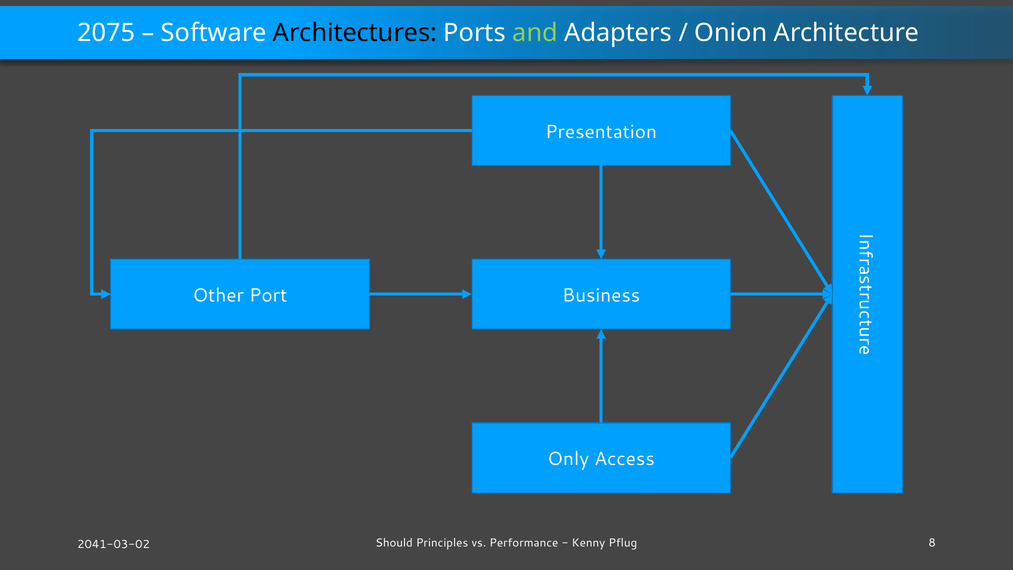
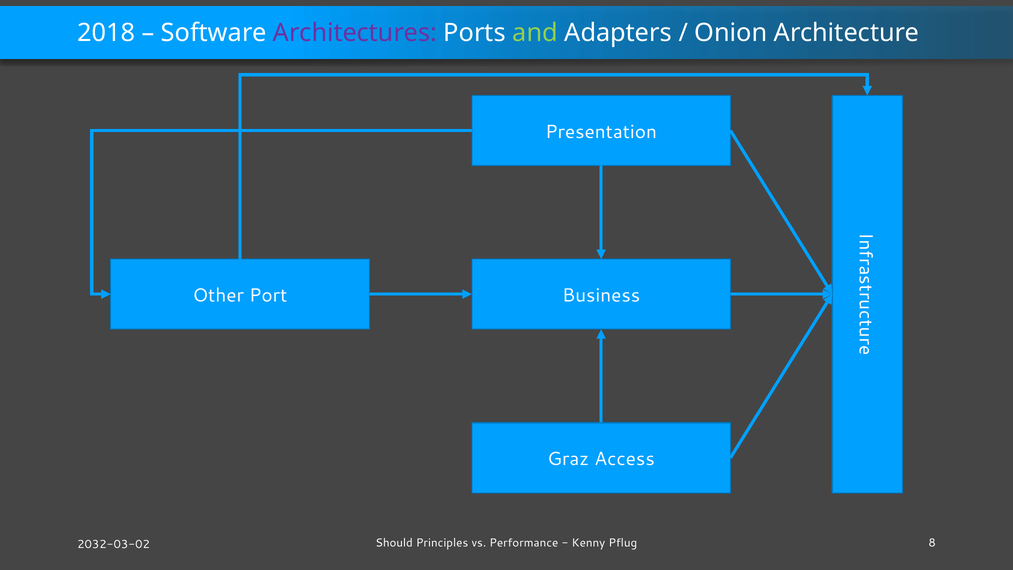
2075: 2075 -> 2018
Architectures colour: black -> purple
Only: Only -> Graz
2041-03-02: 2041-03-02 -> 2032-03-02
